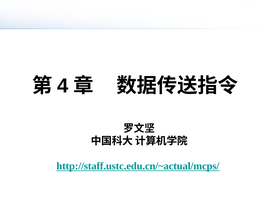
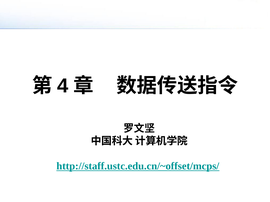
http://staff.ustc.edu.cn/~actual/mcps/: http://staff.ustc.edu.cn/~actual/mcps/ -> http://staff.ustc.edu.cn/~offset/mcps/
